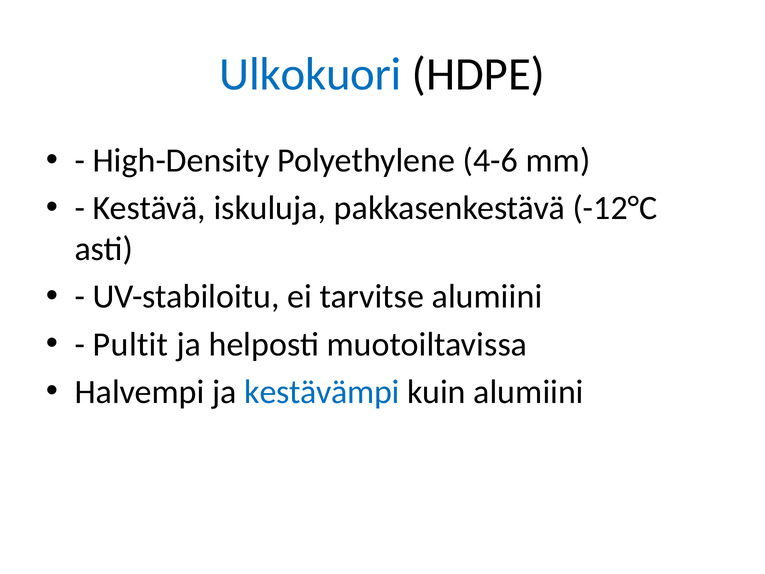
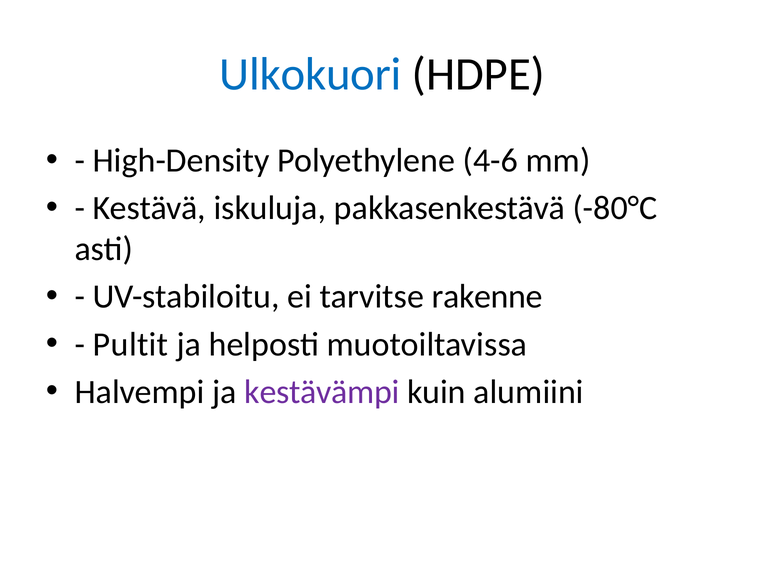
-12°C: -12°C -> -80°C
tarvitse alumiini: alumiini -> rakenne
kestävämpi colour: blue -> purple
